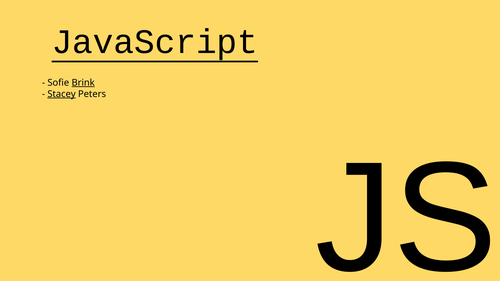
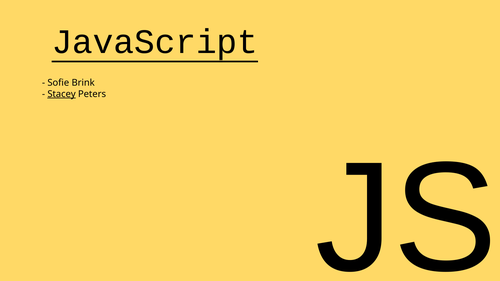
Brink underline: present -> none
